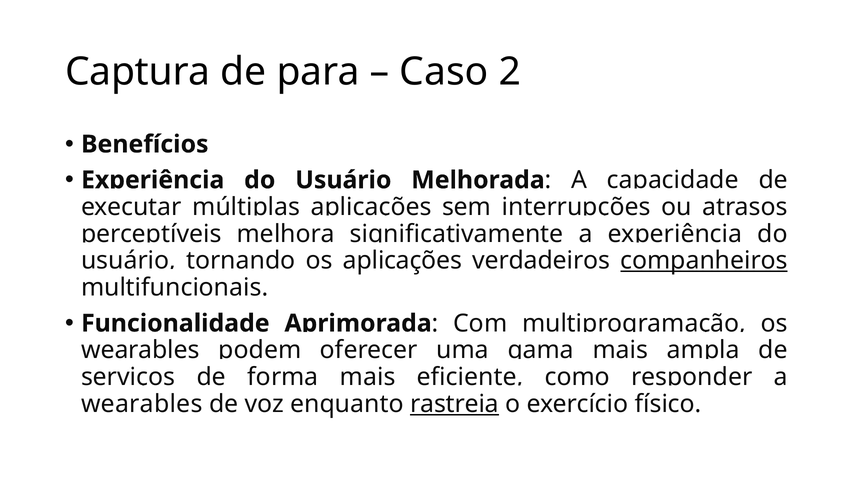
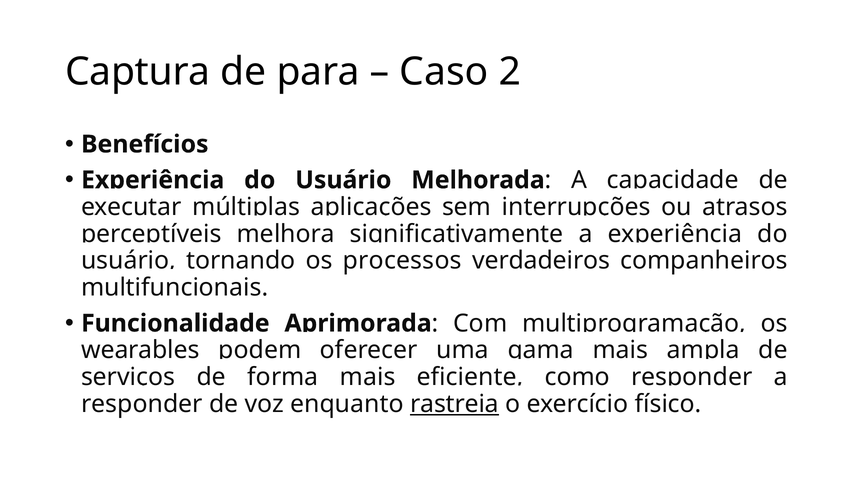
os aplicações: aplicações -> processos
companheiros underline: present -> none
wearables at (142, 404): wearables -> responder
